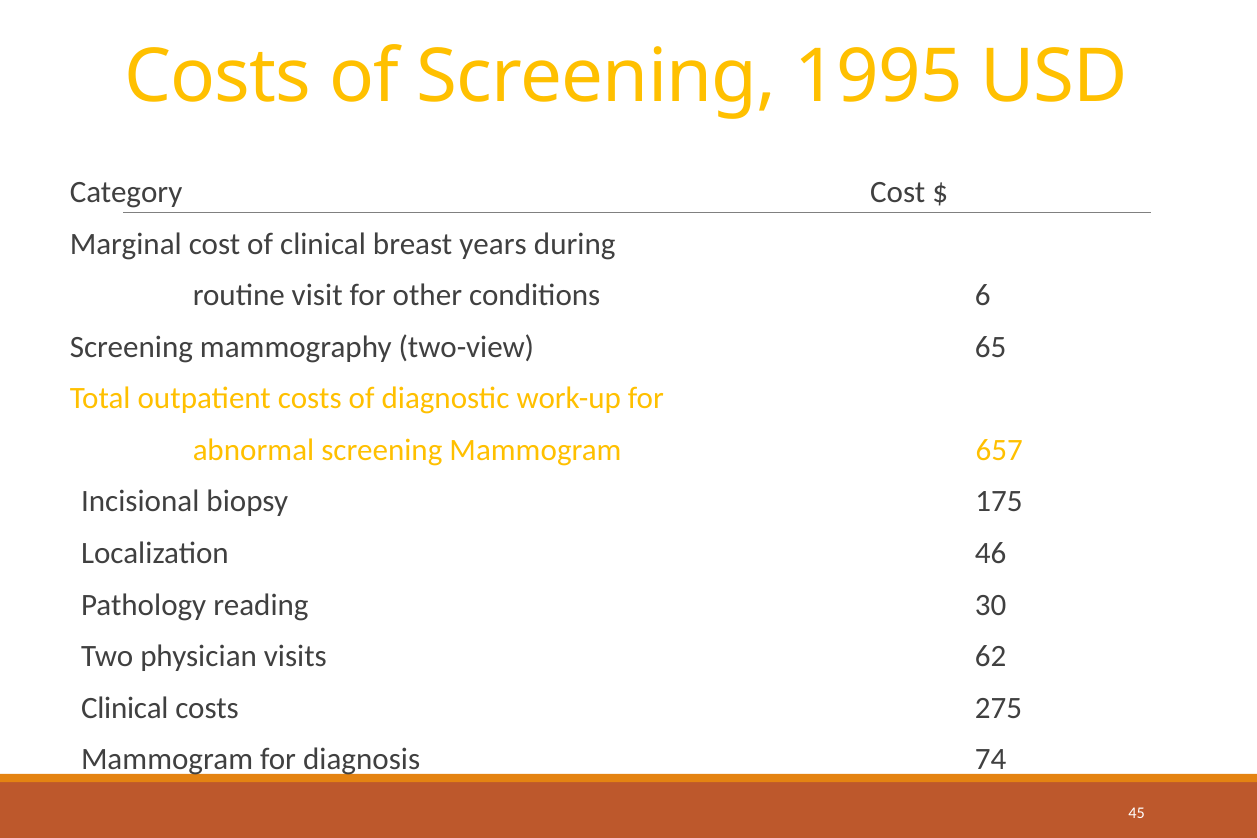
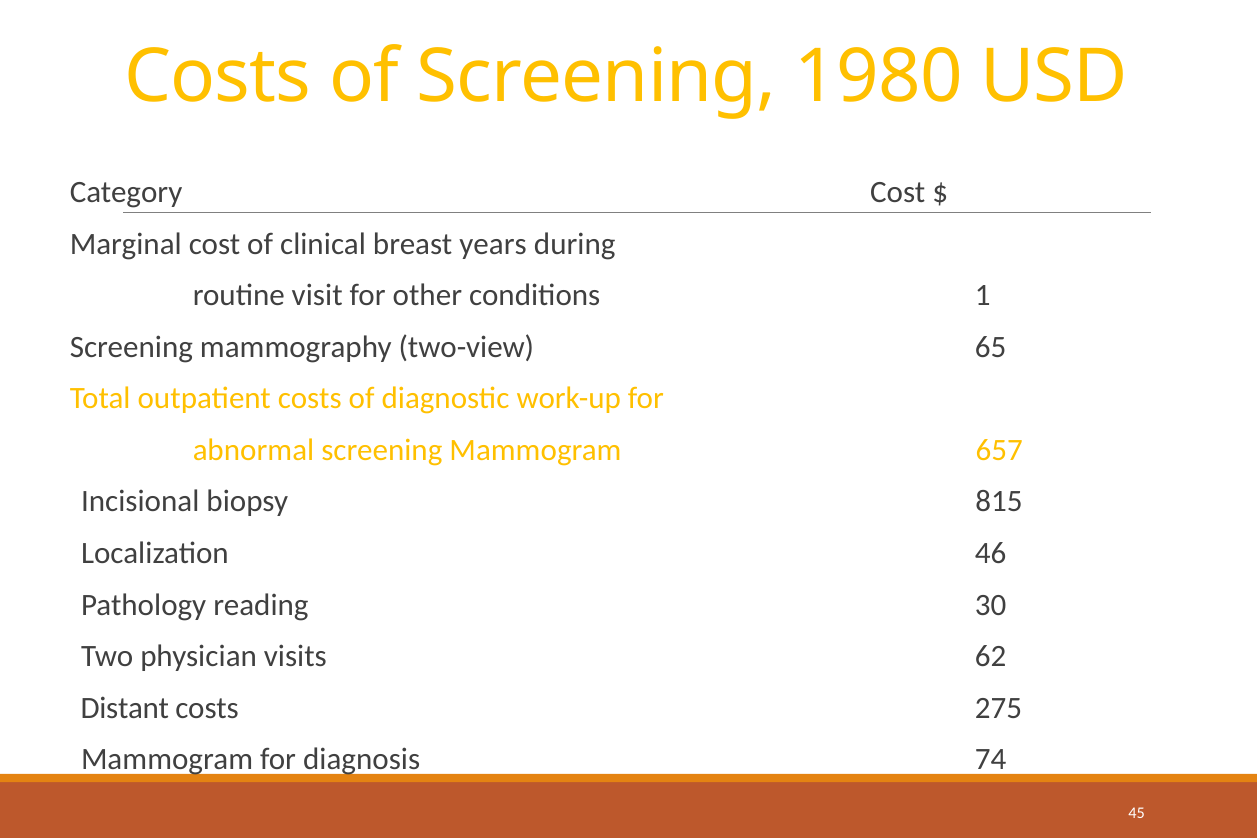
1995: 1995 -> 1980
6: 6 -> 1
175: 175 -> 815
Clinical at (125, 708): Clinical -> Distant
